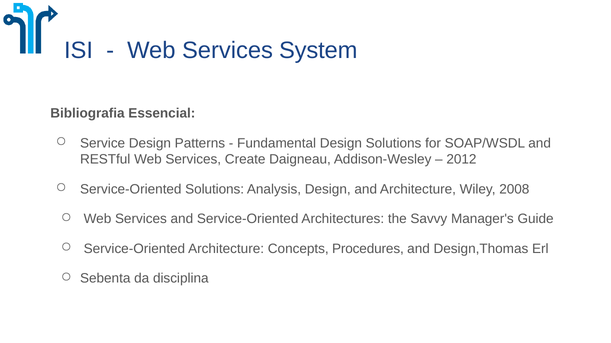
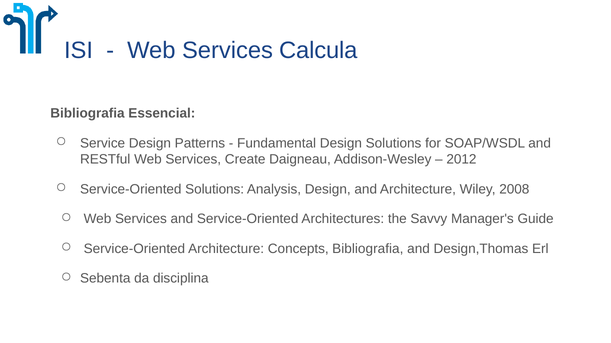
System: System -> Calcula
Concepts Procedures: Procedures -> Bibliografia
